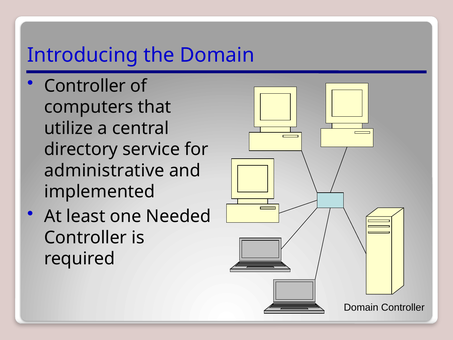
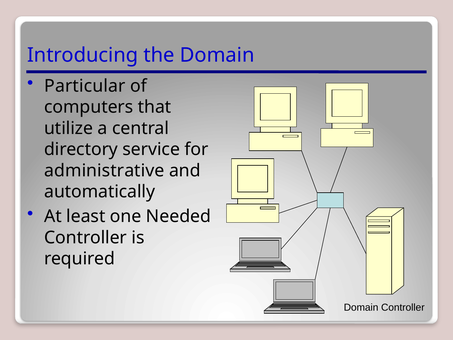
Controller at (85, 86): Controller -> Particular
implemented: implemented -> automatically
